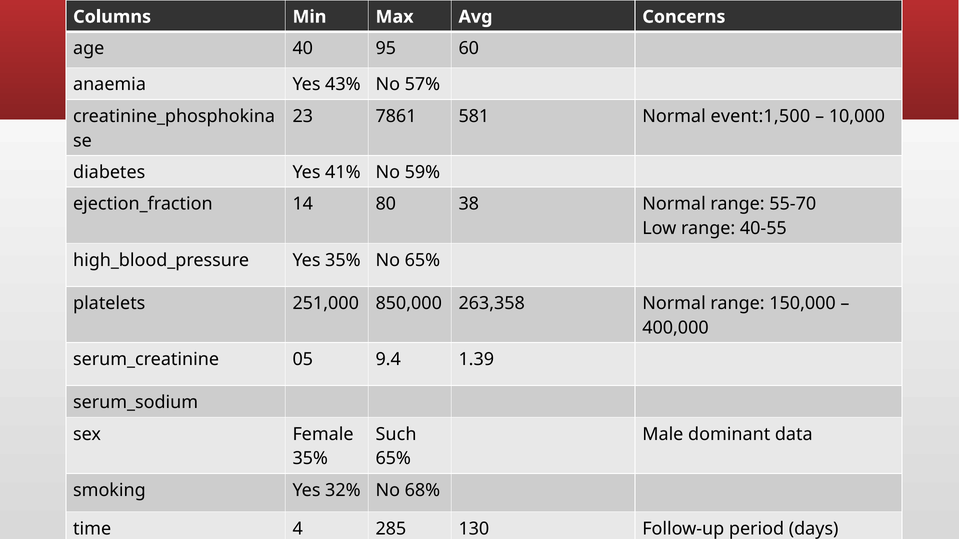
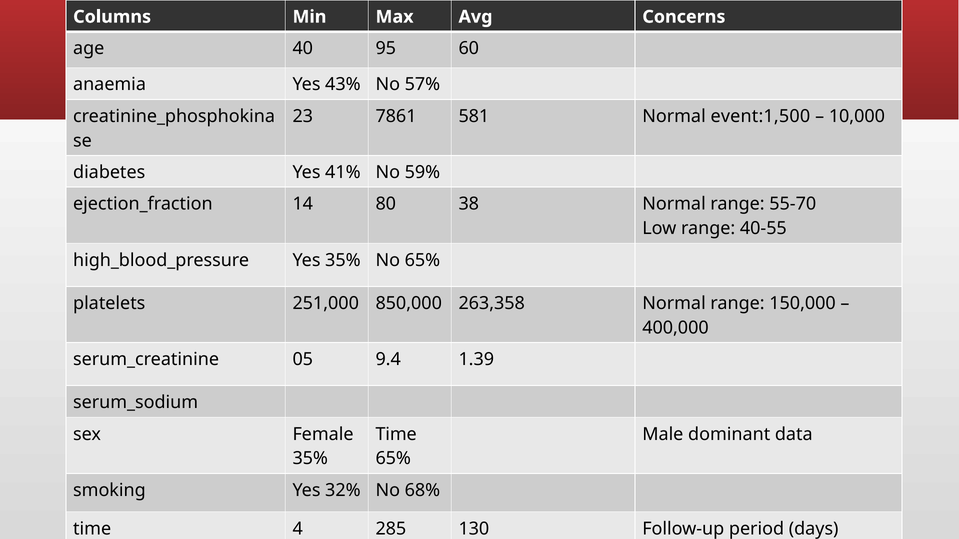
Such at (396, 434): Such -> Time
